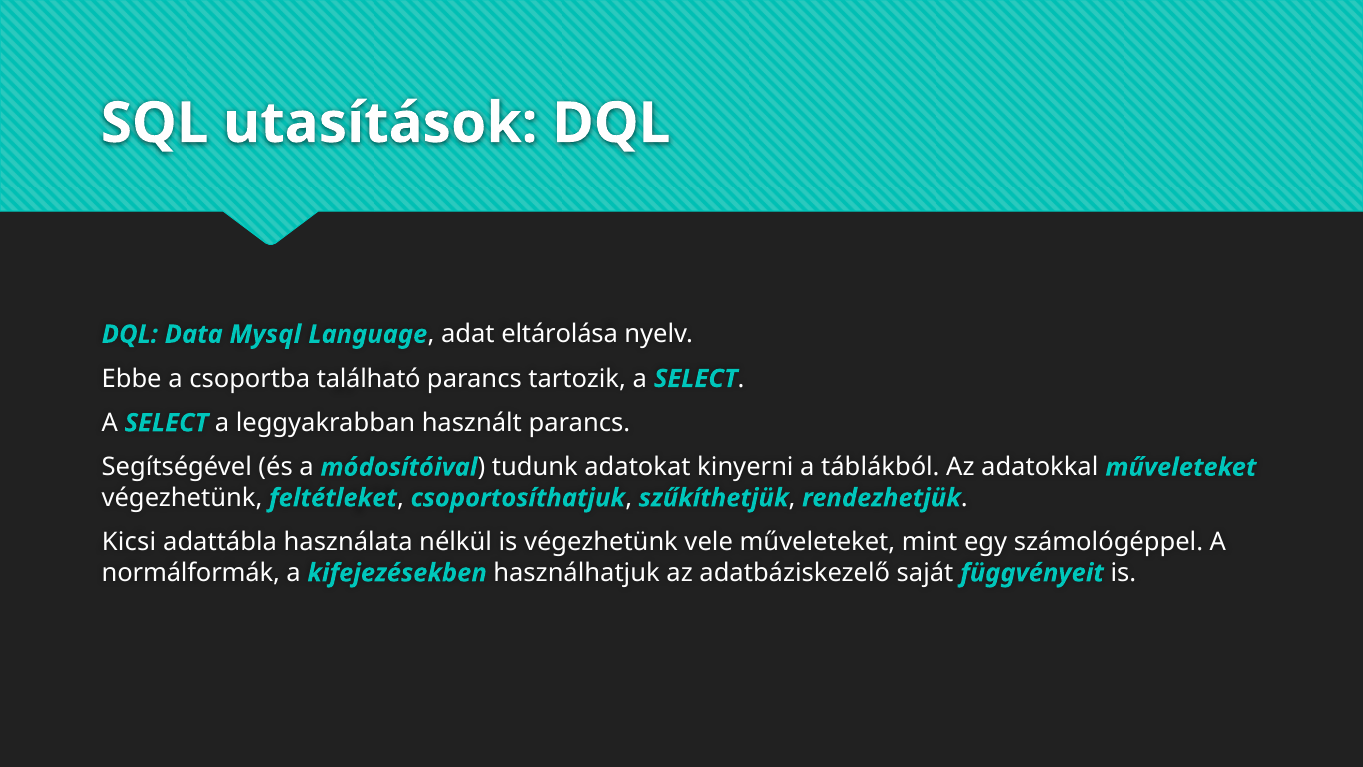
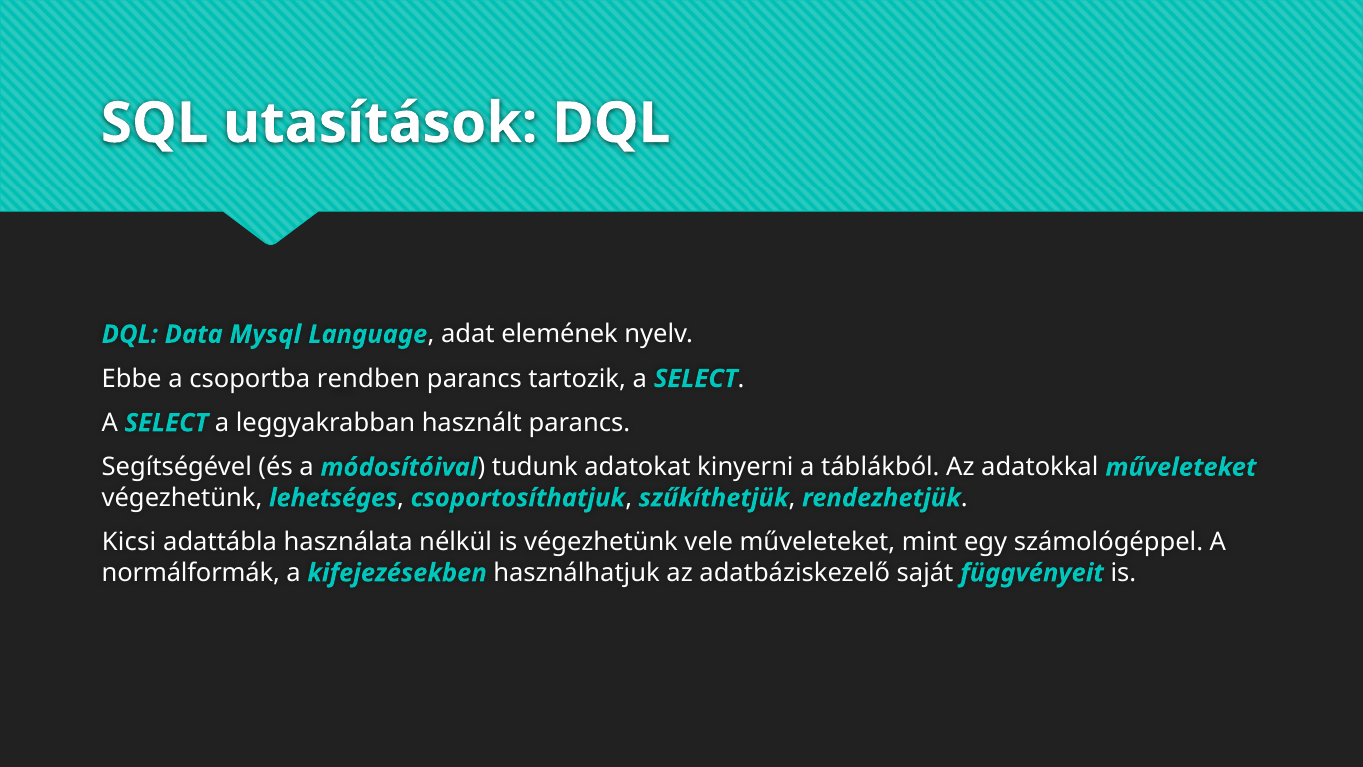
eltárolása: eltárolása -> elemének
található: található -> rendben
feltétleket: feltétleket -> lehetséges
